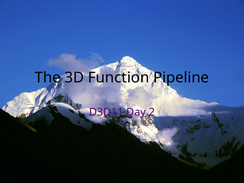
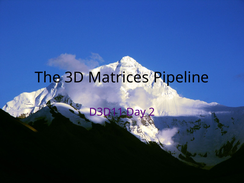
Function: Function -> Matrices
